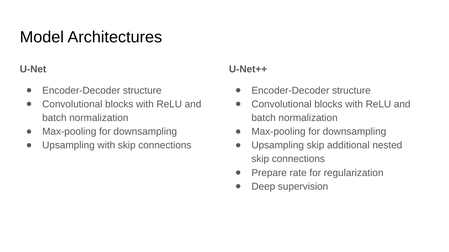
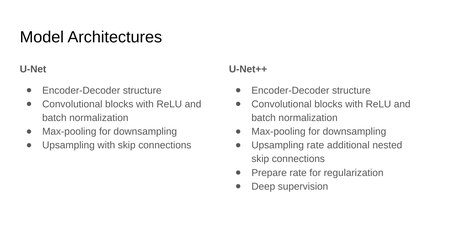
Upsampling skip: skip -> rate
